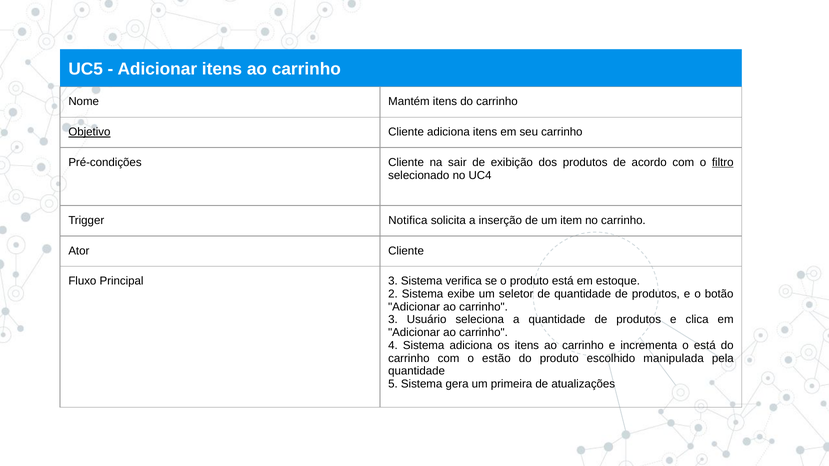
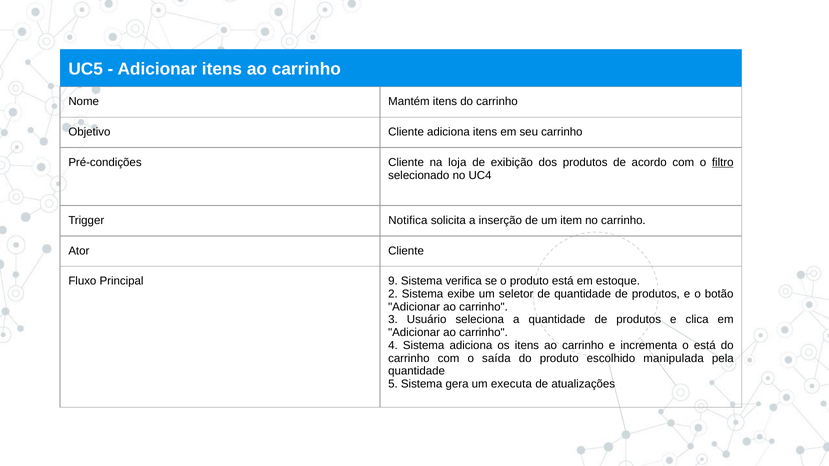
Objetivo underline: present -> none
sair: sair -> loja
Principal 3: 3 -> 9
estão: estão -> saída
primeira: primeira -> executa
